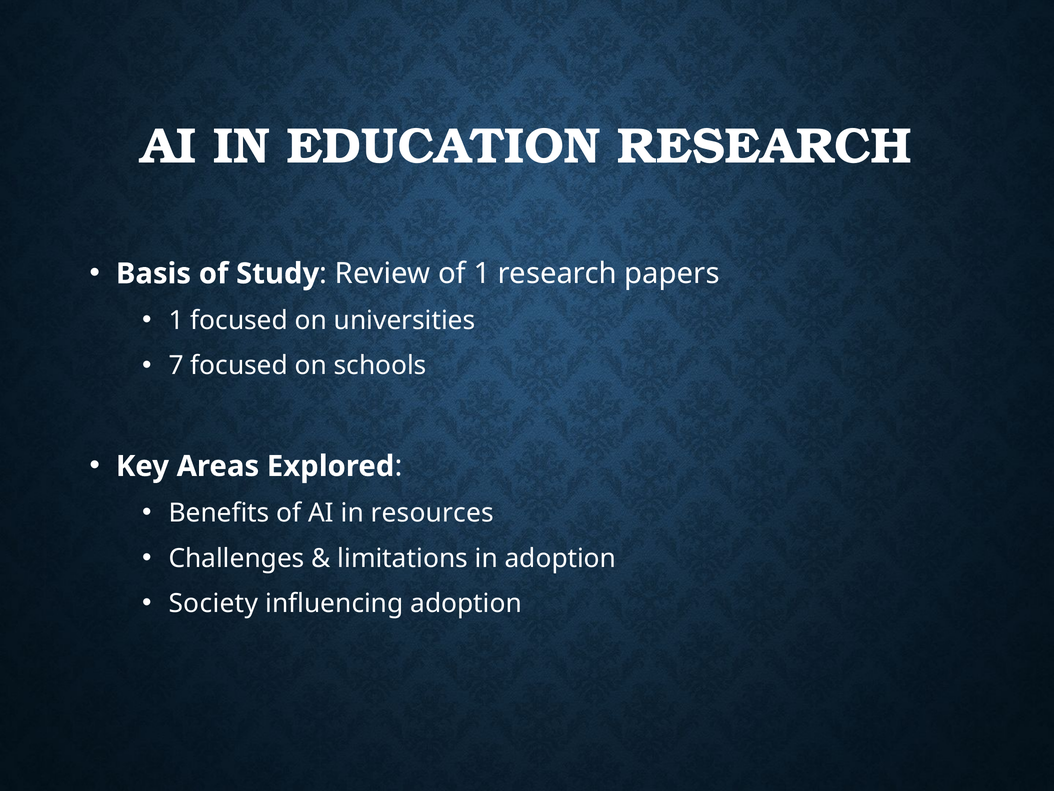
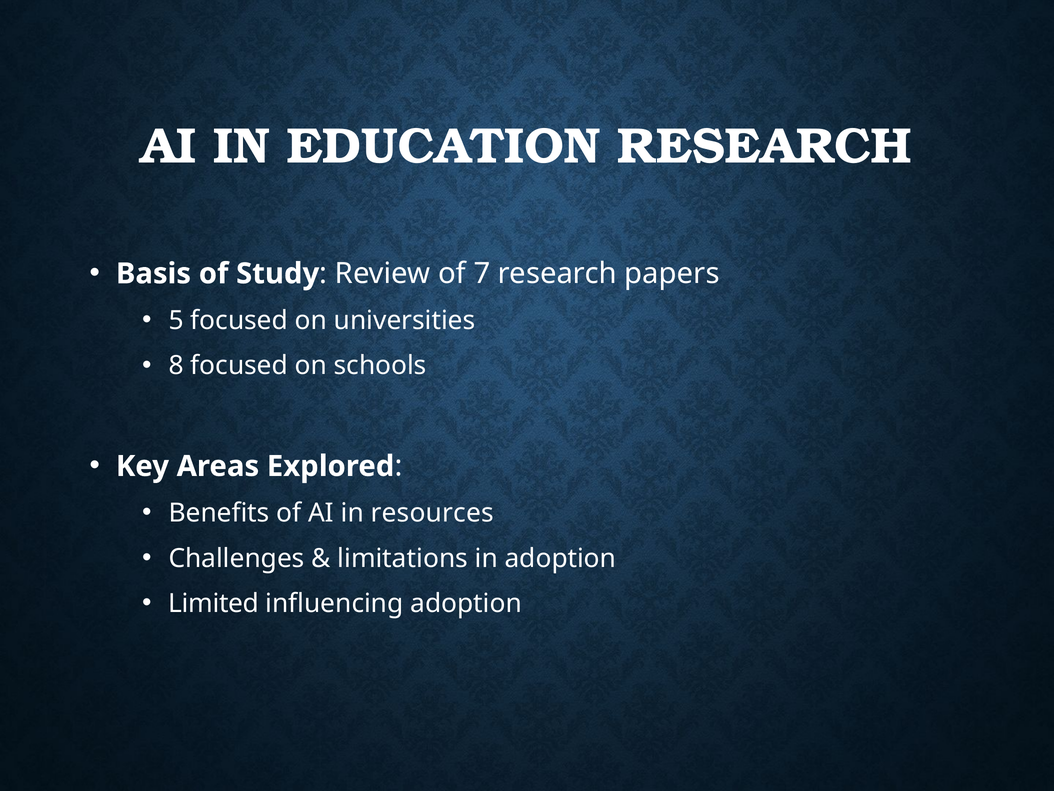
of 1: 1 -> 7
1 at (176, 320): 1 -> 5
7: 7 -> 8
Society: Society -> Limited
